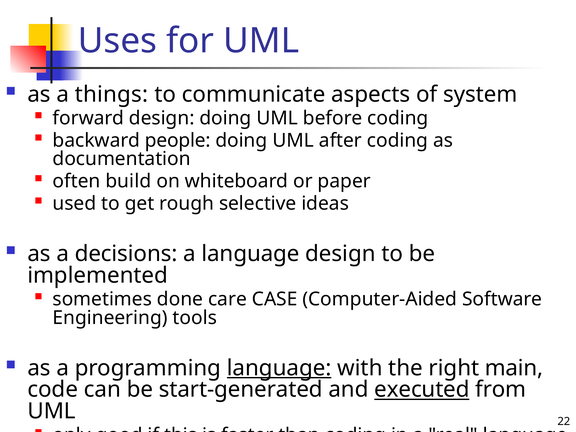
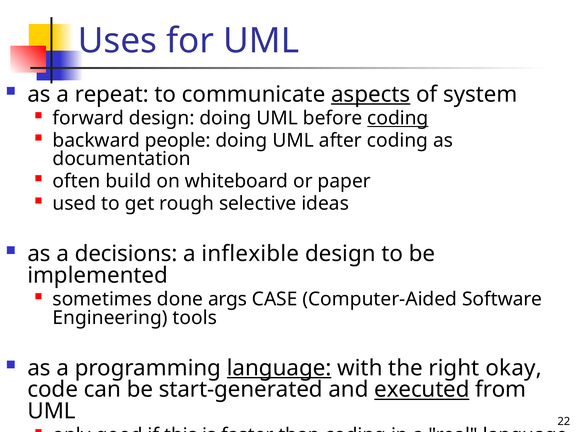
things: things -> repeat
aspects underline: none -> present
coding at (398, 118) underline: none -> present
a language: language -> inflexible
care: care -> args
main: main -> okay
